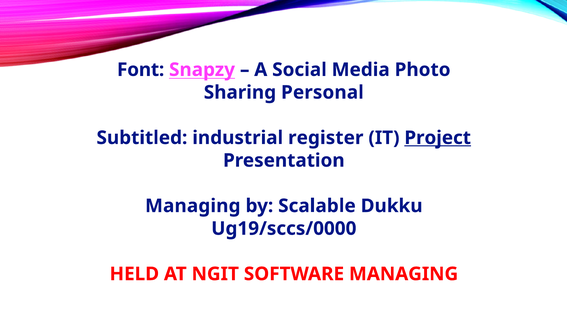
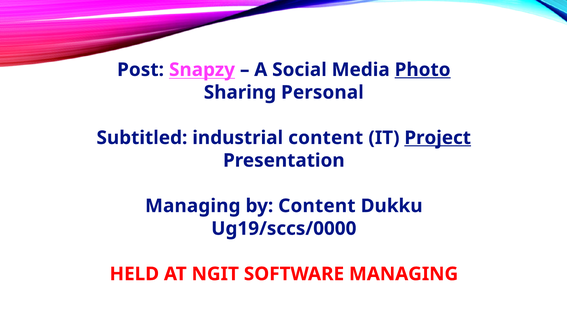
Font: Font -> Post
Photo underline: none -> present
industrial register: register -> content
by Scalable: Scalable -> Content
